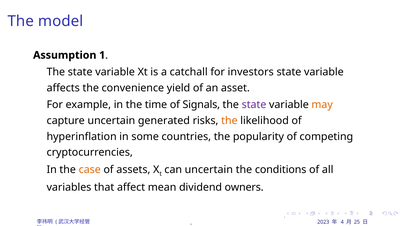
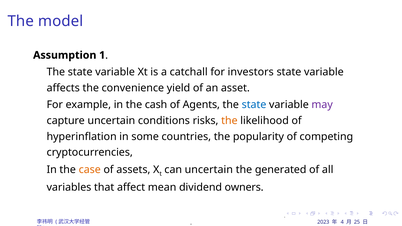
time: time -> cash
Signals: Signals -> Agents
state at (254, 105) colour: purple -> blue
may colour: orange -> purple
generated: generated -> conditions
conditions: conditions -> generated
